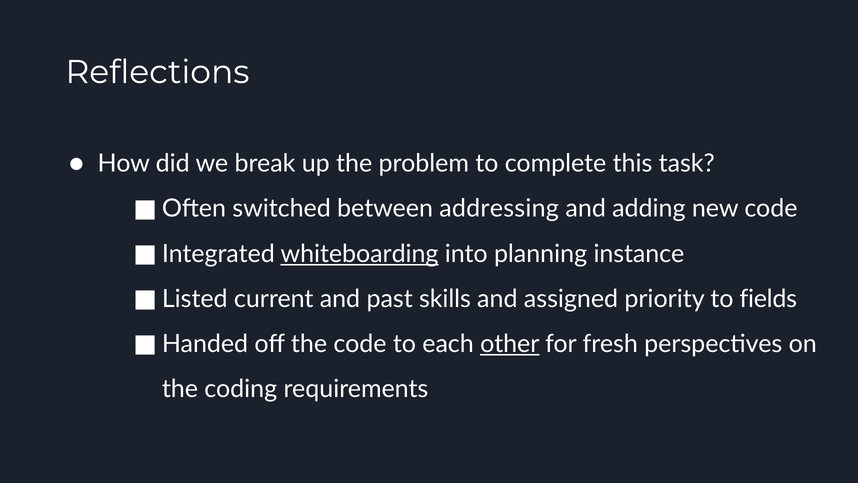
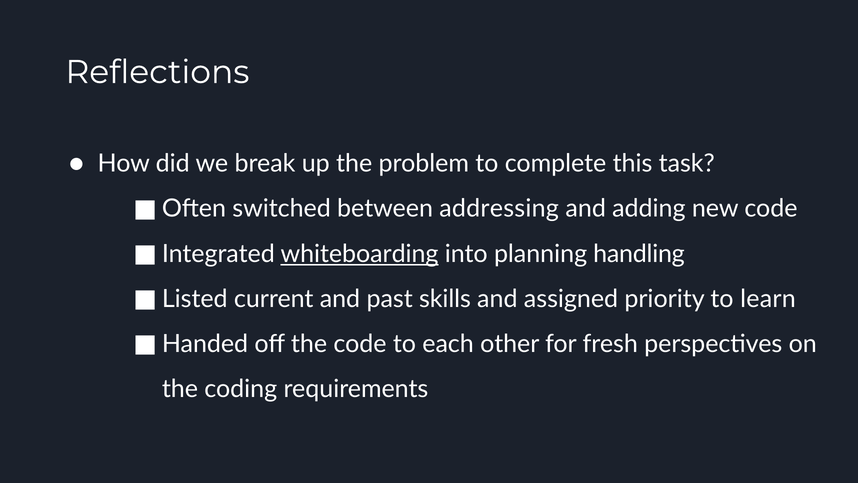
instance: instance -> handling
fields: fields -> learn
other underline: present -> none
